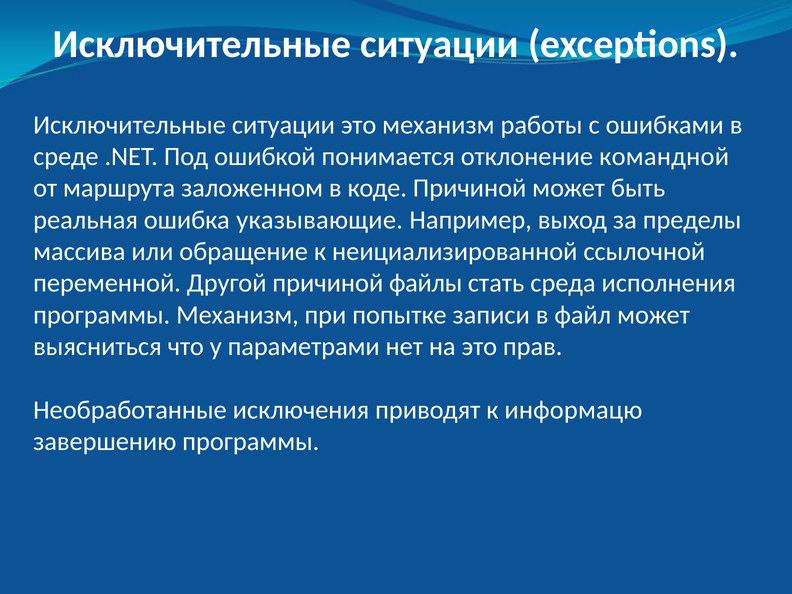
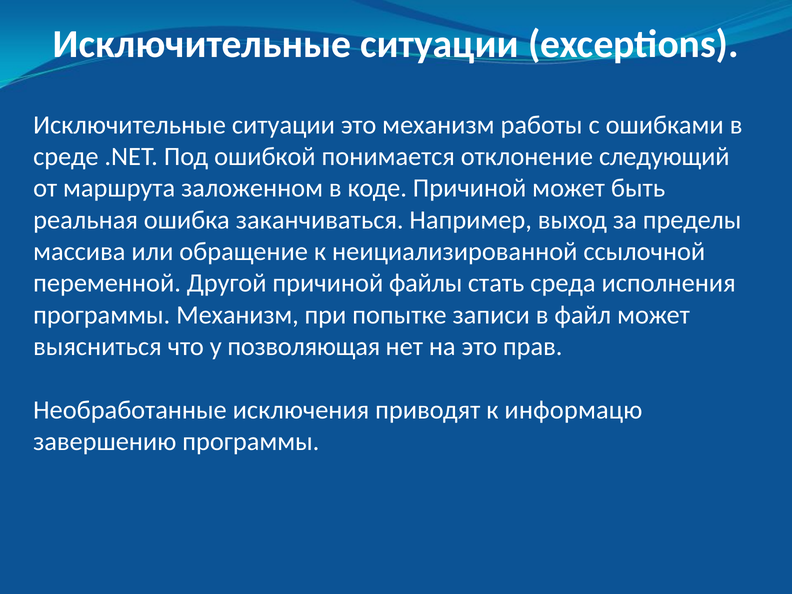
командной: командной -> следующий
указывающие: указывающие -> заканчиваться
параметрами: параметрами -> позволяющая
